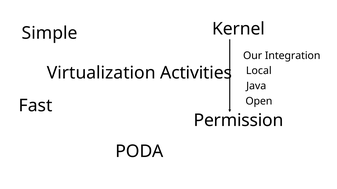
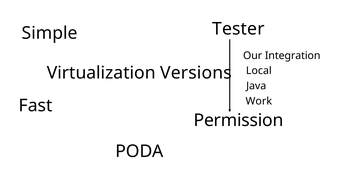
Kernel: Kernel -> Tester
Activities: Activities -> Versions
Open: Open -> Work
